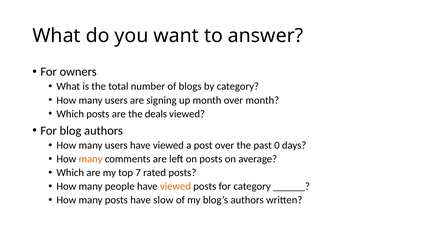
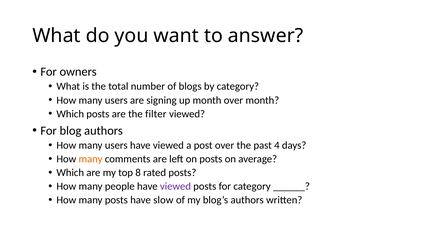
deals: deals -> filter
0: 0 -> 4
7: 7 -> 8
viewed at (175, 187) colour: orange -> purple
